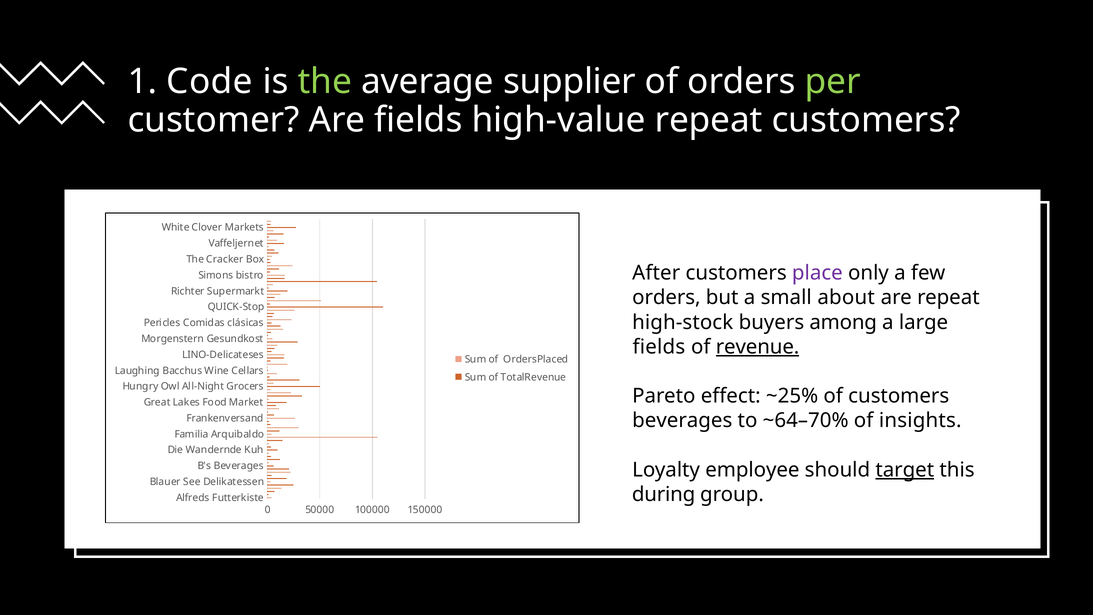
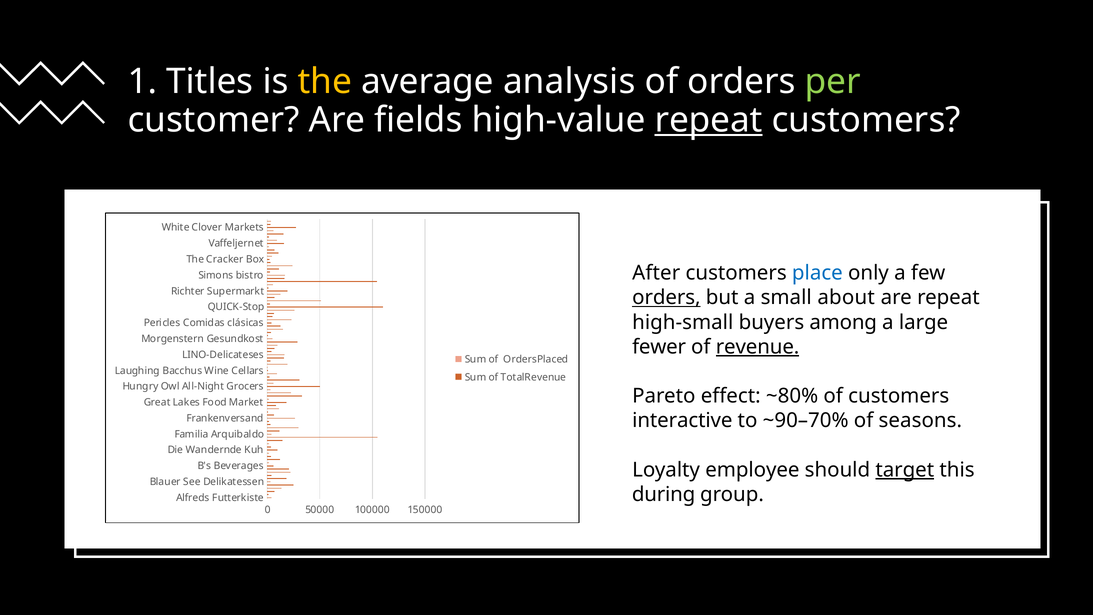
Code: Code -> Titles
the at (325, 82) colour: light green -> yellow
supplier: supplier -> analysis
repeat at (709, 120) underline: none -> present
place colour: purple -> blue
orders at (666, 298) underline: none -> present
high-stock: high-stock -> high-small
fields at (659, 347): fields -> fewer
~25%: ~25% -> ~80%
beverages at (682, 421): beverages -> interactive
~64–70%: ~64–70% -> ~90–70%
insights: insights -> seasons
